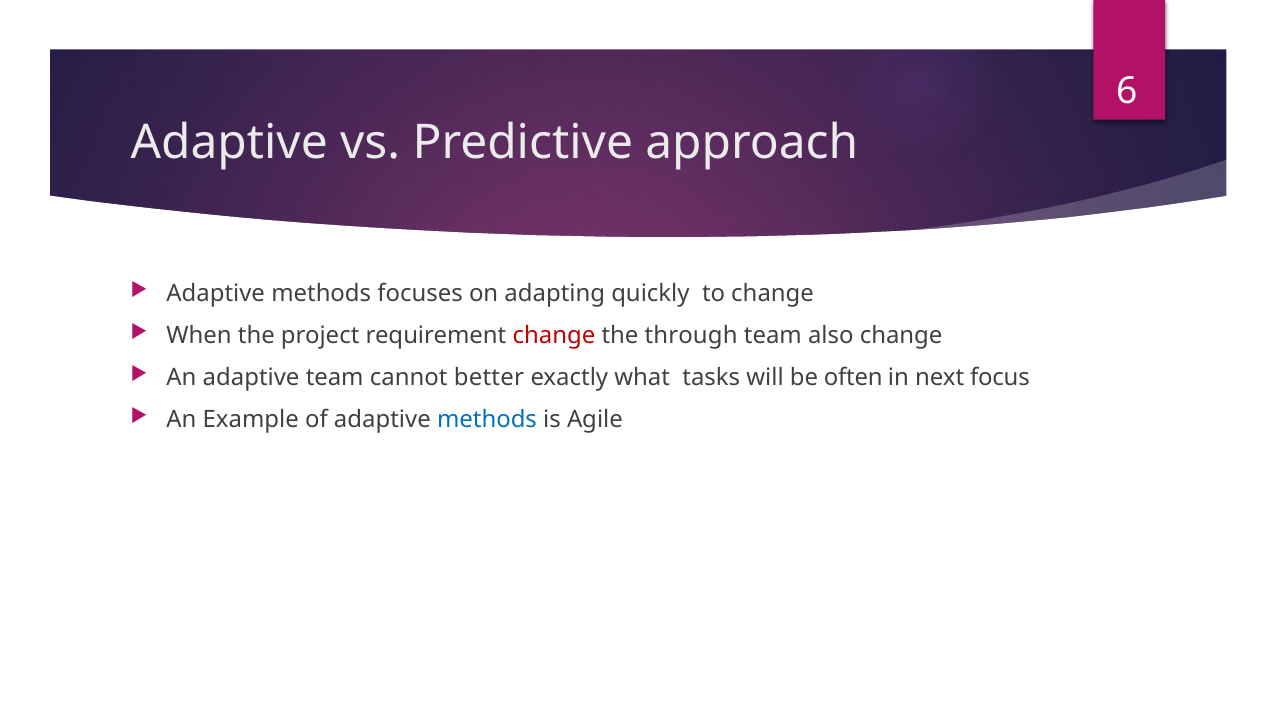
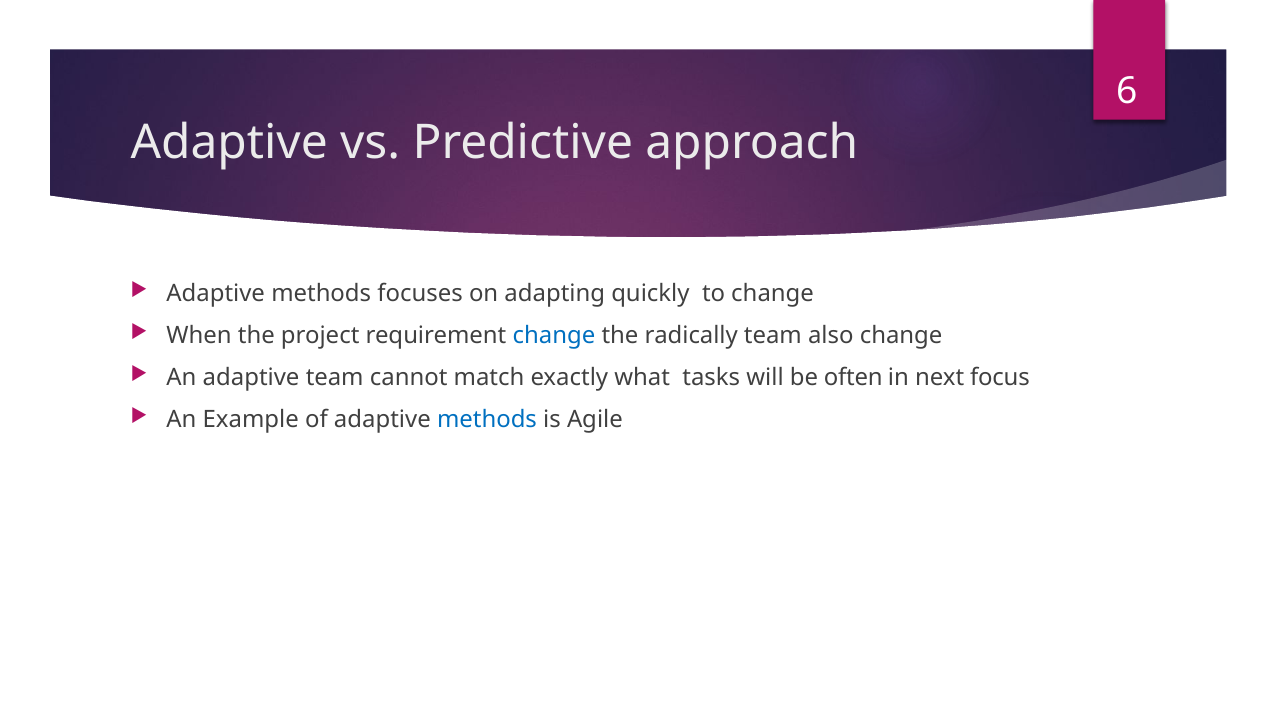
change at (554, 336) colour: red -> blue
through: through -> radically
better: better -> match
